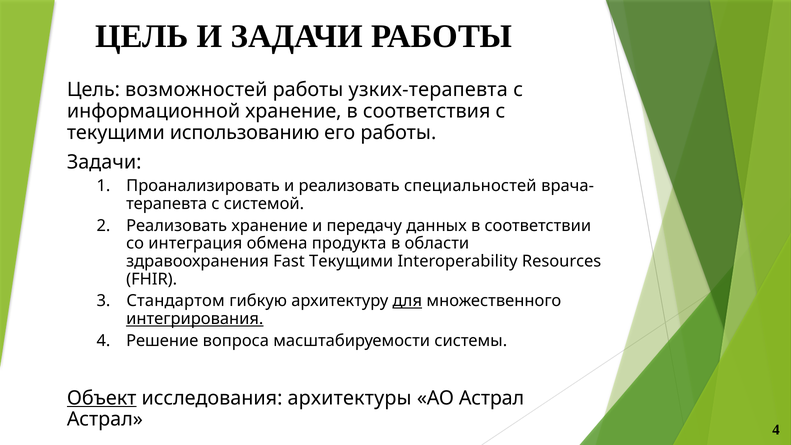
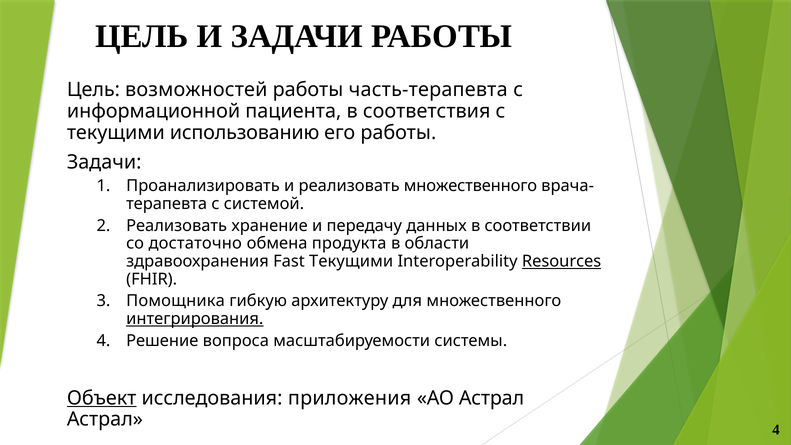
узких-терапевта: узких-терапевта -> часть-терапевта
информационной хранение: хранение -> пациента
реализовать специальностей: специальностей -> множественного
интеграция: интеграция -> достаточно
Resources underline: none -> present
Стандартом: Стандартом -> Помощника
для underline: present -> none
архитектуры: архитектуры -> приложения
